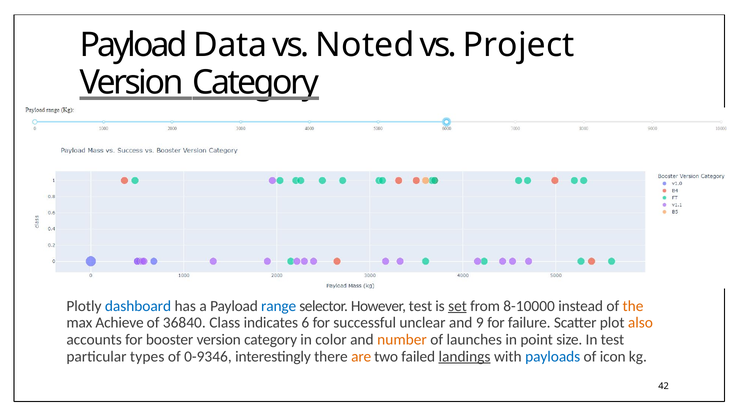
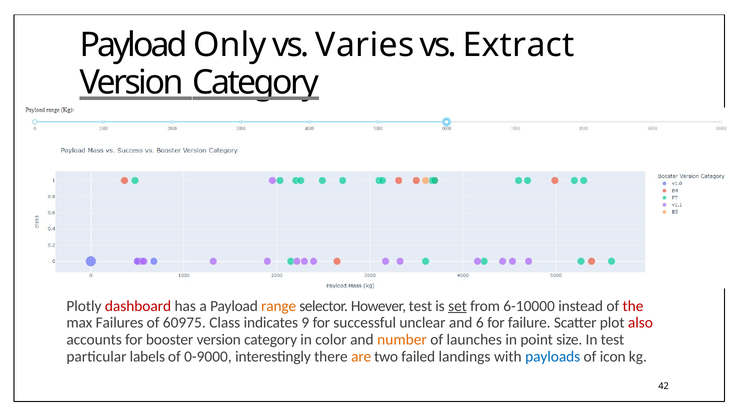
Data: Data -> Only
Noted: Noted -> Varies
Project: Project -> Extract
dashboard colour: blue -> red
range colour: blue -> orange
8-10000: 8-10000 -> 6-10000
the colour: orange -> red
Achieve: Achieve -> Failures
36840: 36840 -> 60975
6: 6 -> 9
9: 9 -> 6
also colour: orange -> red
types: types -> labels
0-9346: 0-9346 -> 0-9000
landings underline: present -> none
